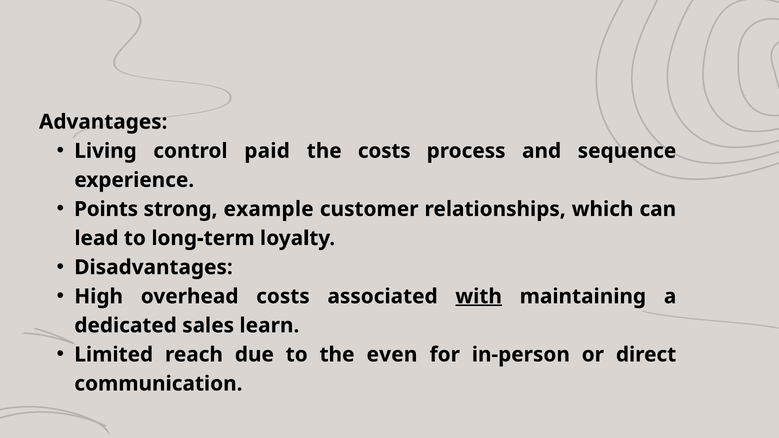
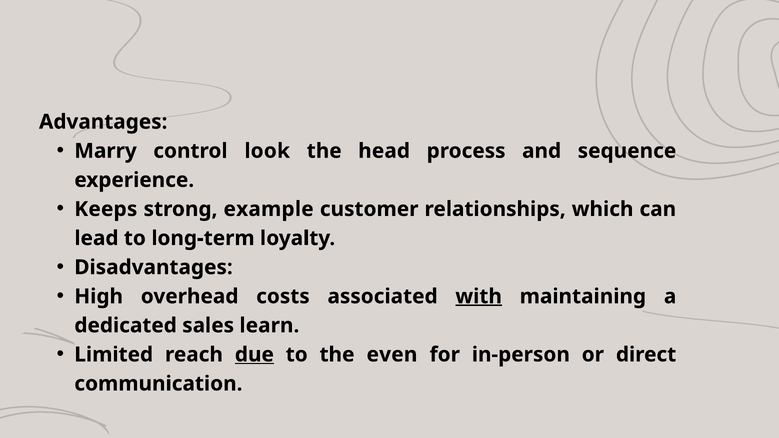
Living: Living -> Marry
paid: paid -> look
the costs: costs -> head
Points: Points -> Keeps
due underline: none -> present
